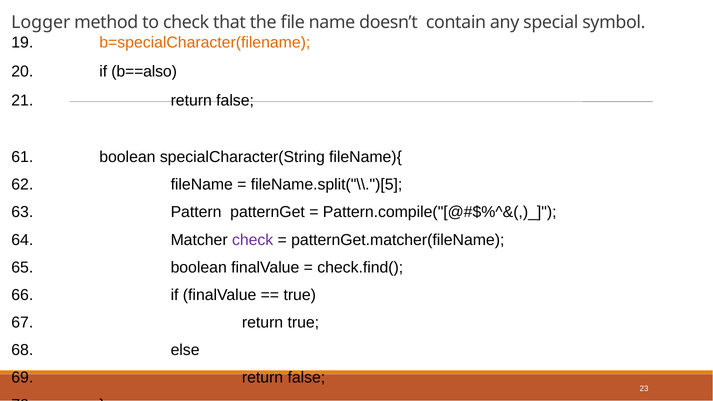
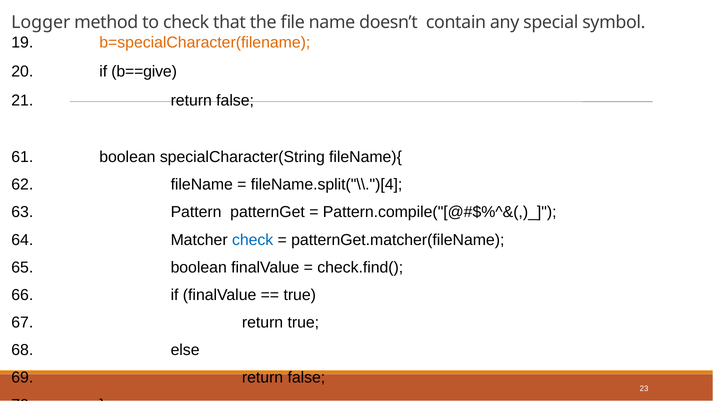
b==also: b==also -> b==give
fileName.split("\\.")[5: fileName.split("\\.")[5 -> fileName.split("\\.")[4
check at (253, 240) colour: purple -> blue
